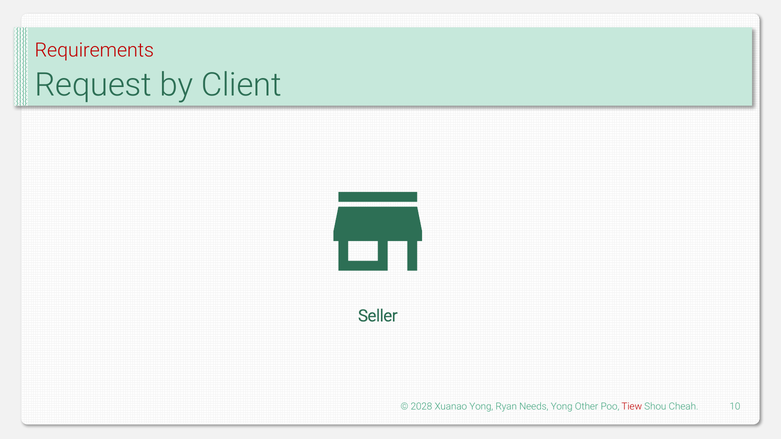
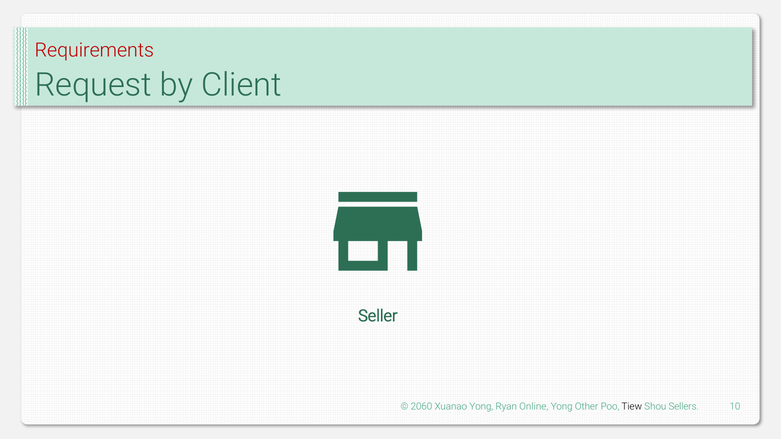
2028: 2028 -> 2060
Needs: Needs -> Online
Tiew colour: red -> black
Cheah: Cheah -> Sellers
